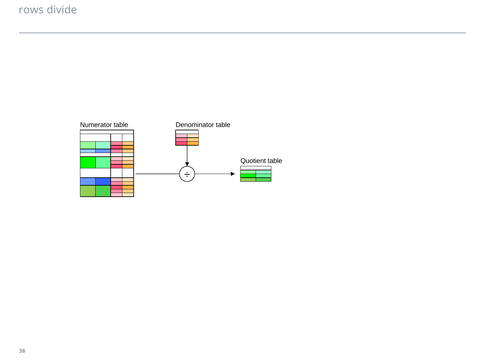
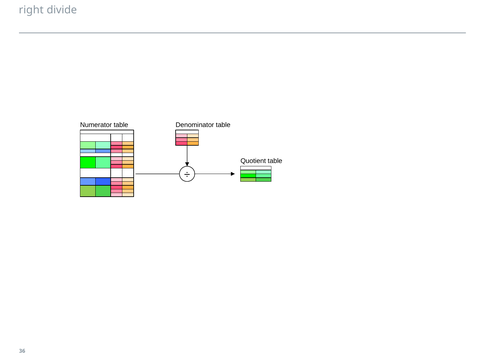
rows: rows -> right
